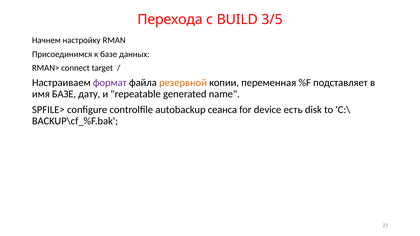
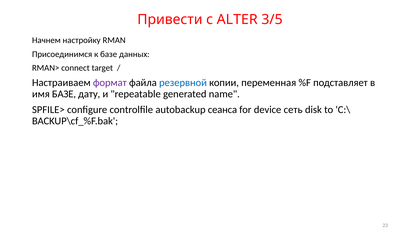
Перехода: Перехода -> Привести
BUILD: BUILD -> ALTER
резервной colour: orange -> blue
есть: есть -> сеть
